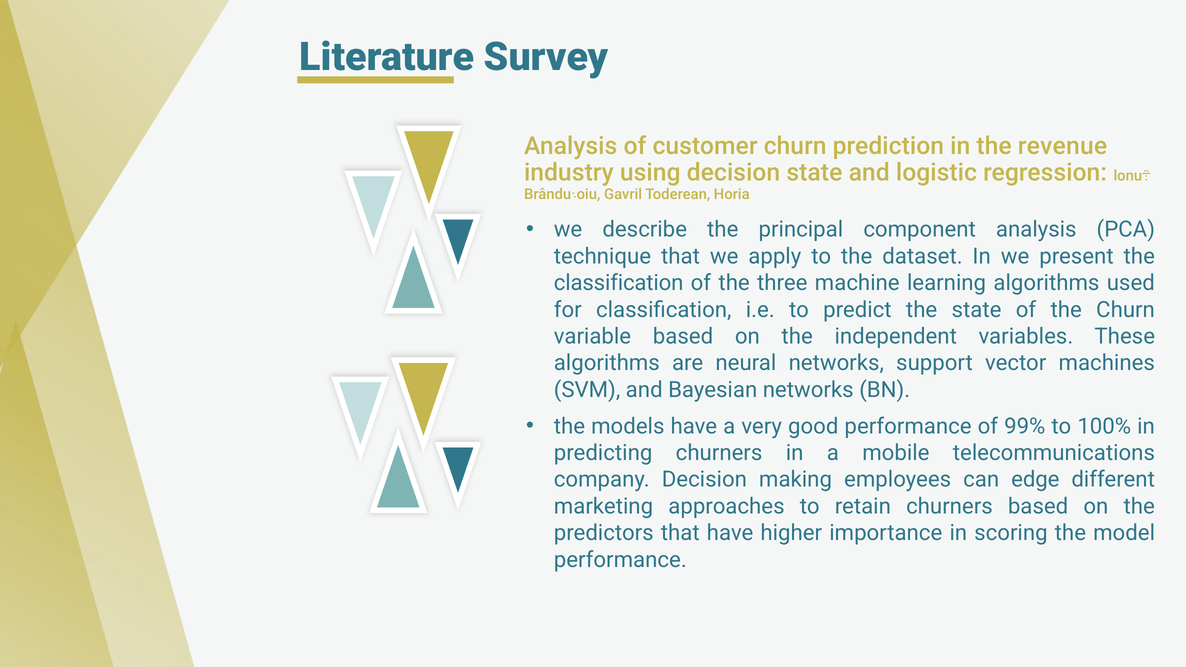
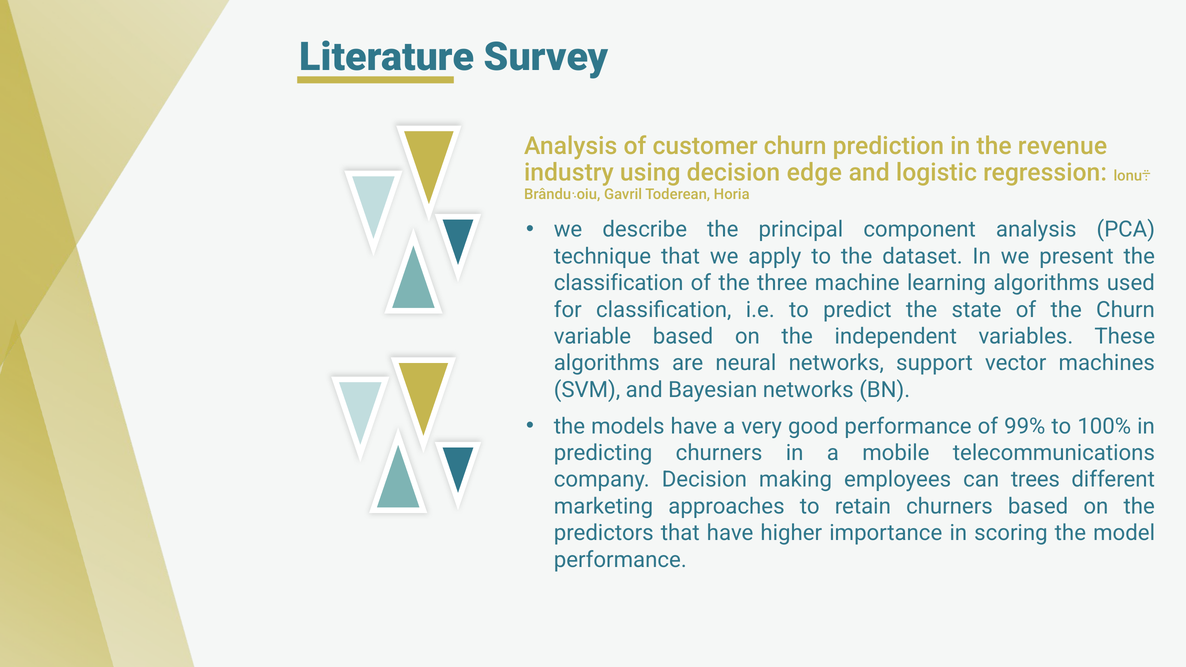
decision state: state -> edge
edge: edge -> trees
